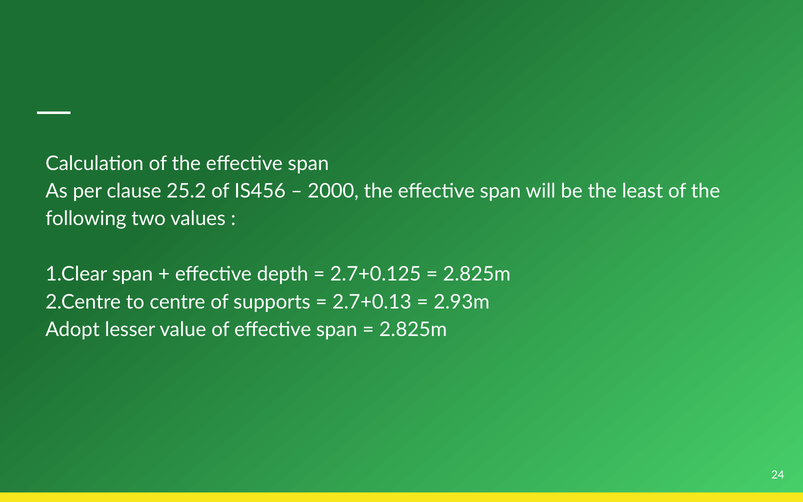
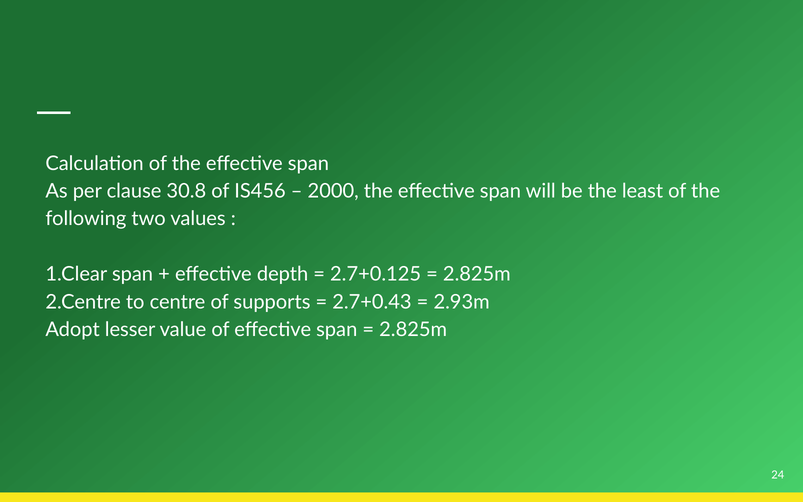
25.2: 25.2 -> 30.8
2.7+0.13: 2.7+0.13 -> 2.7+0.43
